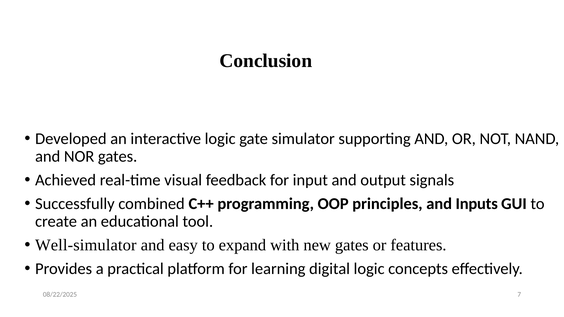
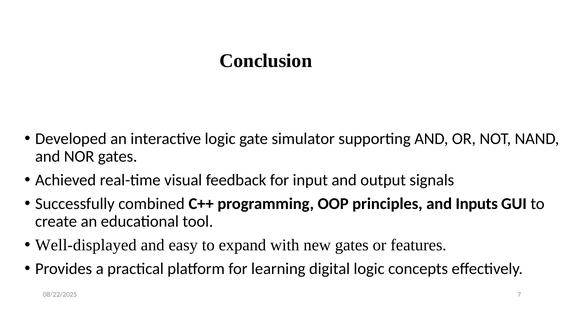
Well-simulator: Well-simulator -> Well-displayed
